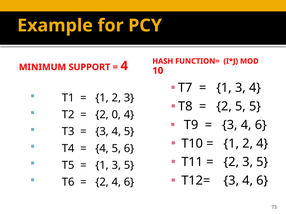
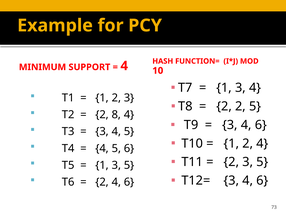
2 5: 5 -> 2
0: 0 -> 8
